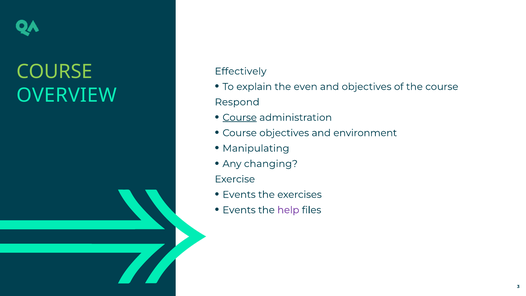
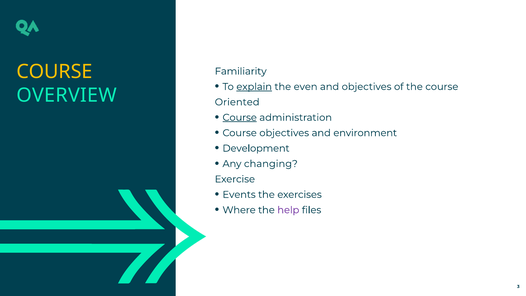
COURSE at (55, 71) colour: light green -> yellow
Effectively: Effectively -> Familiarity
explain underline: none -> present
Respond: Respond -> Oriented
Manipulating: Manipulating -> Development
Events at (239, 210): Events -> Where
